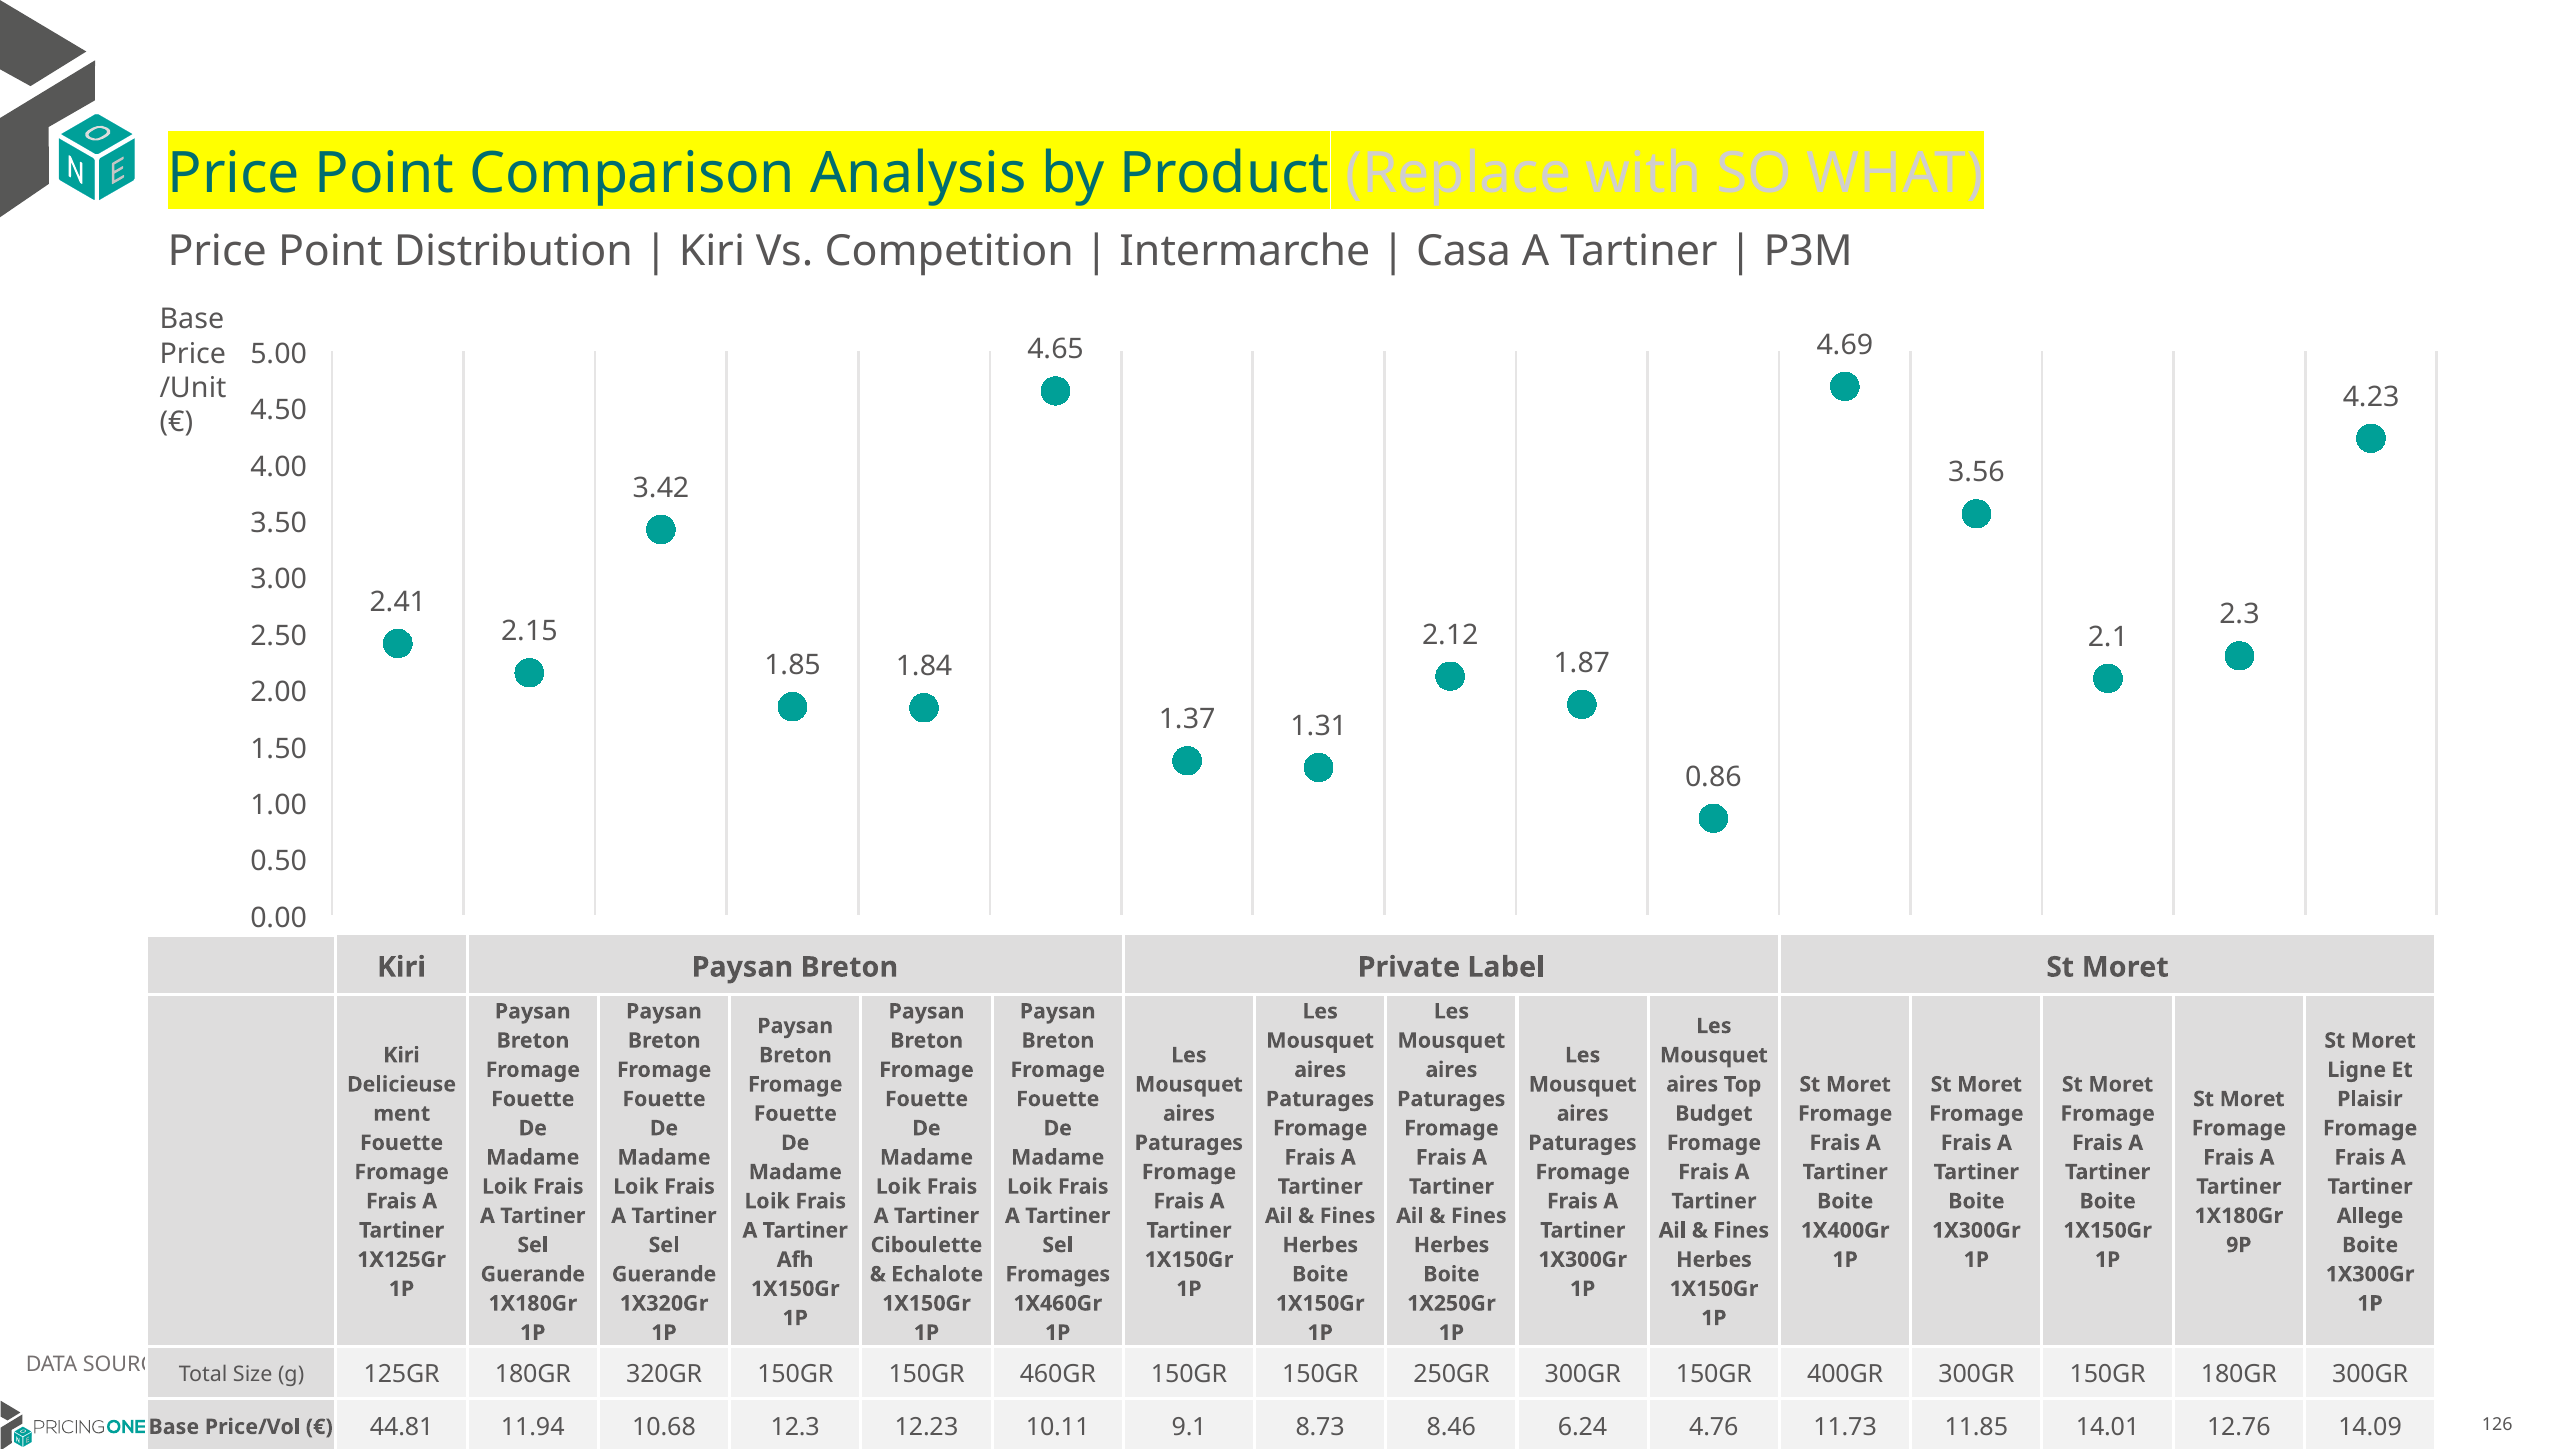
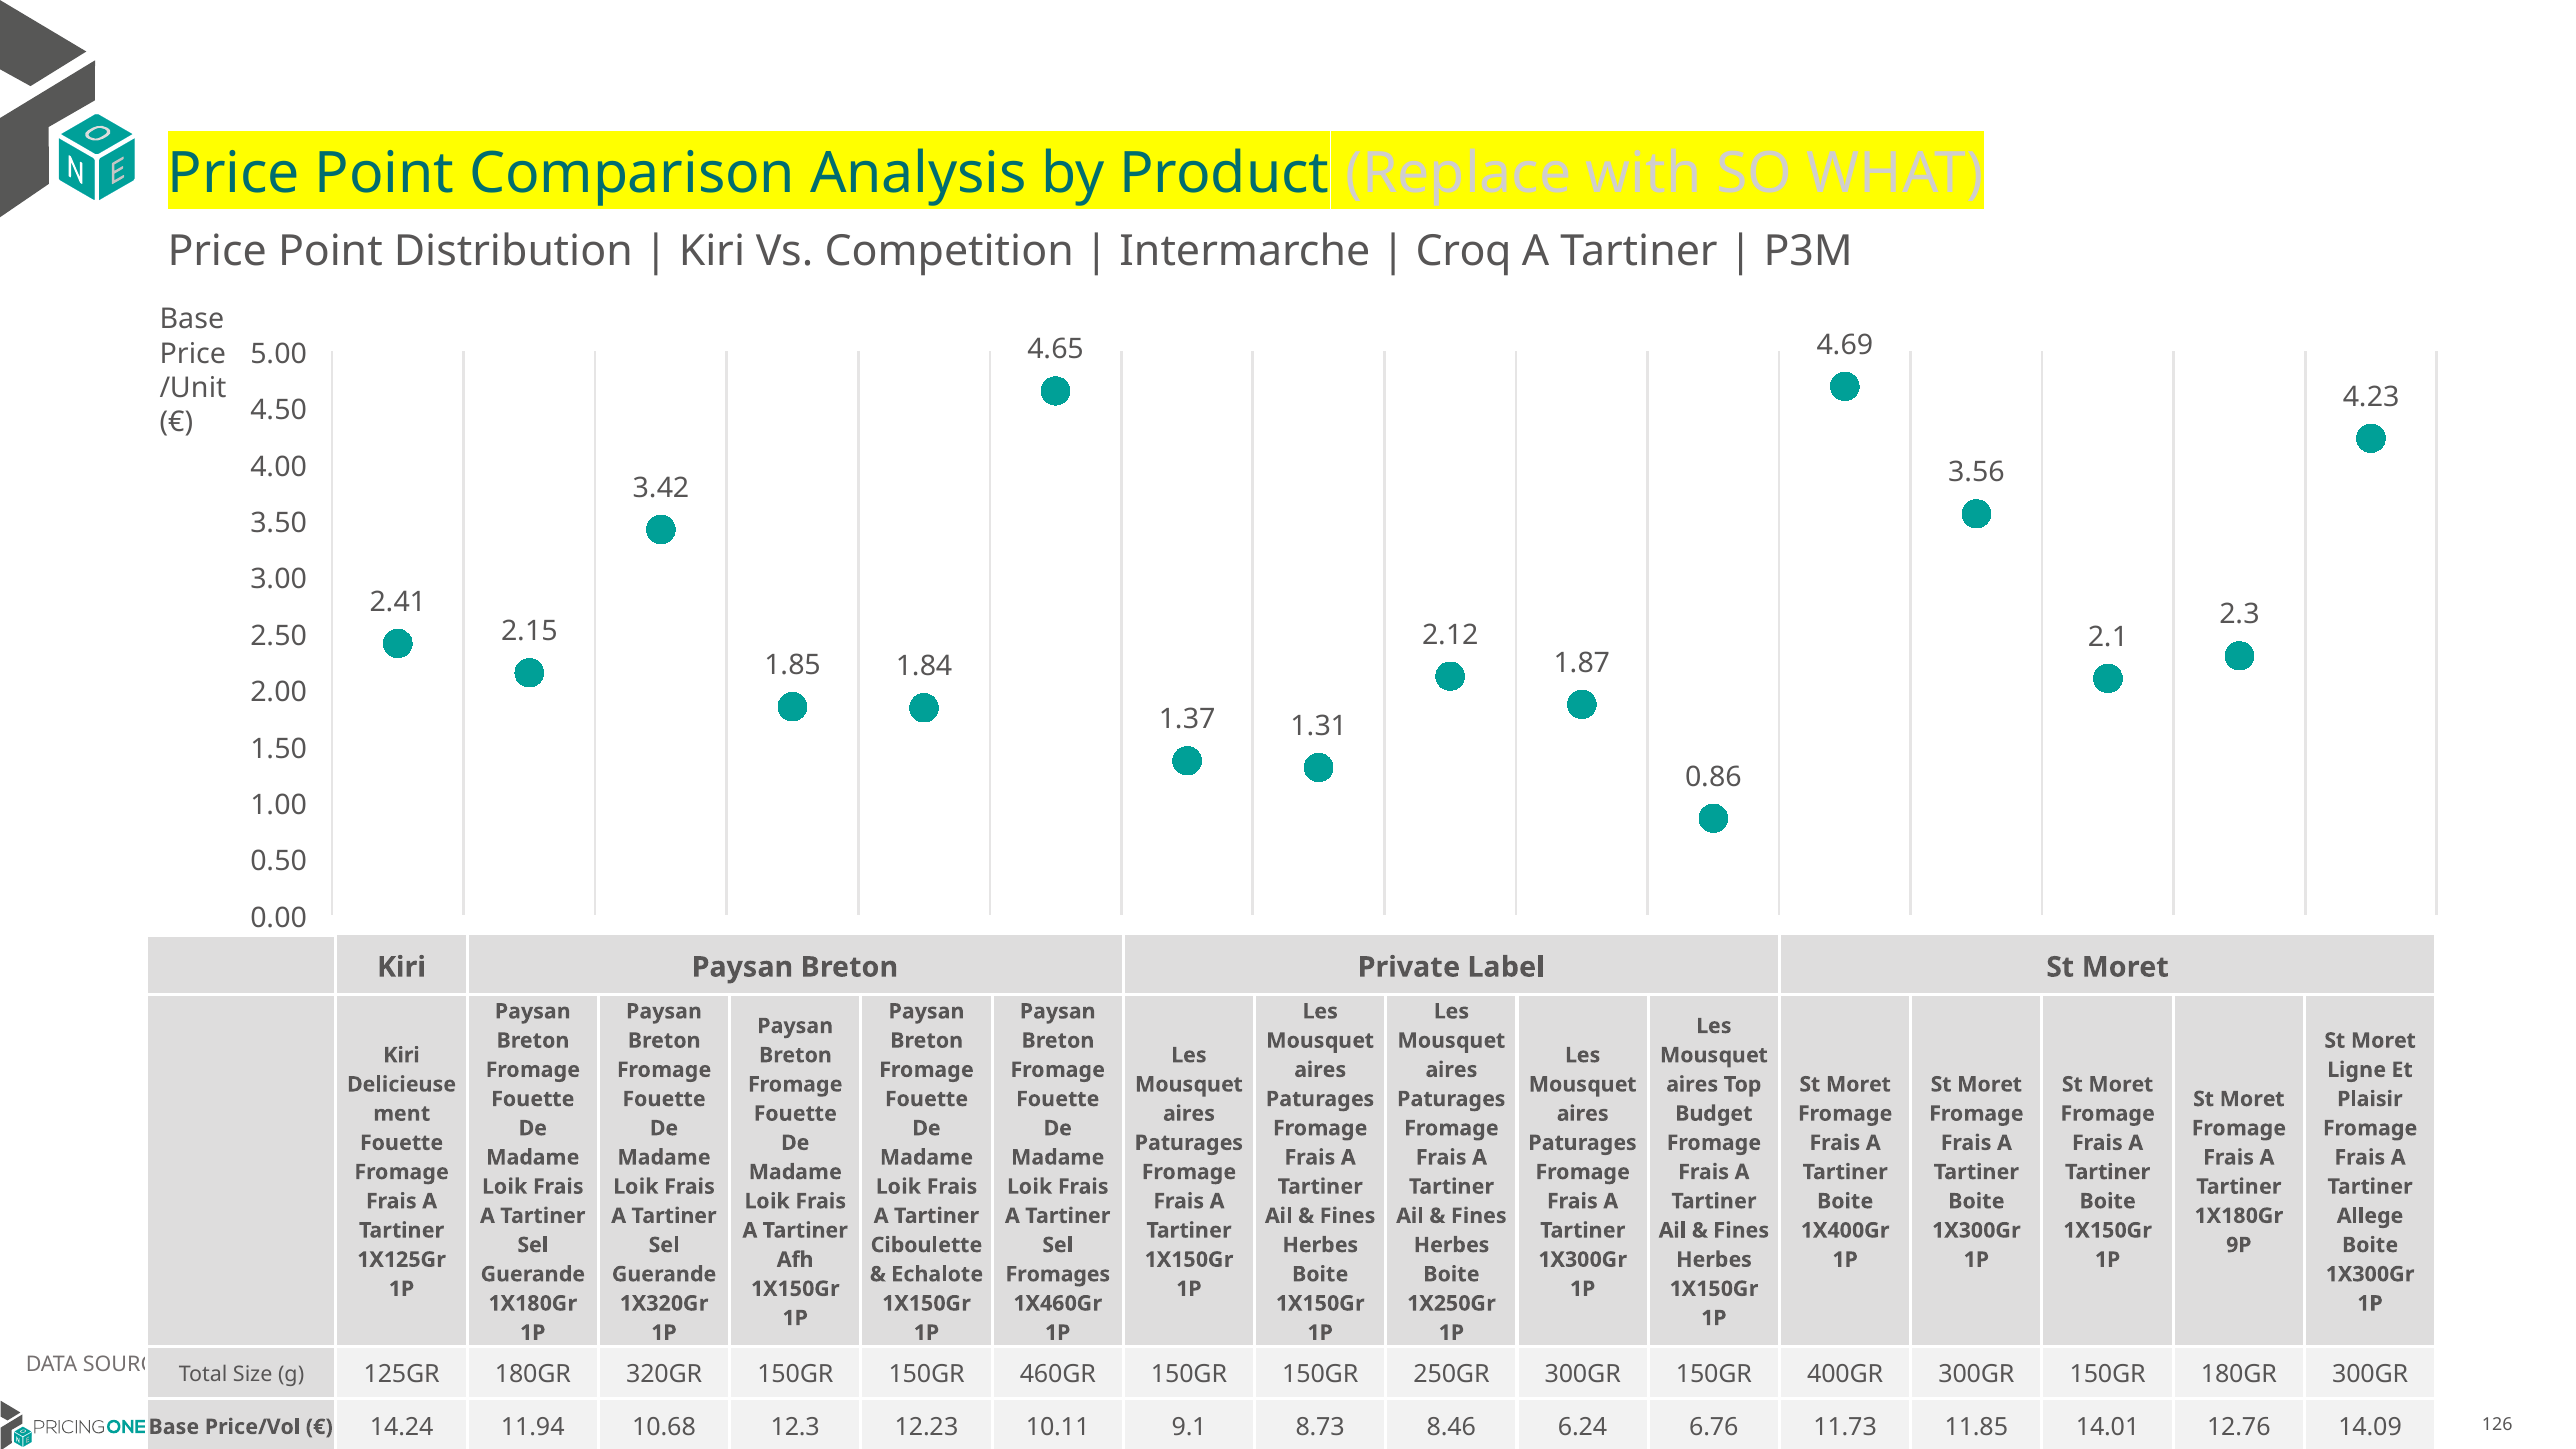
Casa: Casa -> Croq
44.81: 44.81 -> 14.24
4.76: 4.76 -> 6.76
